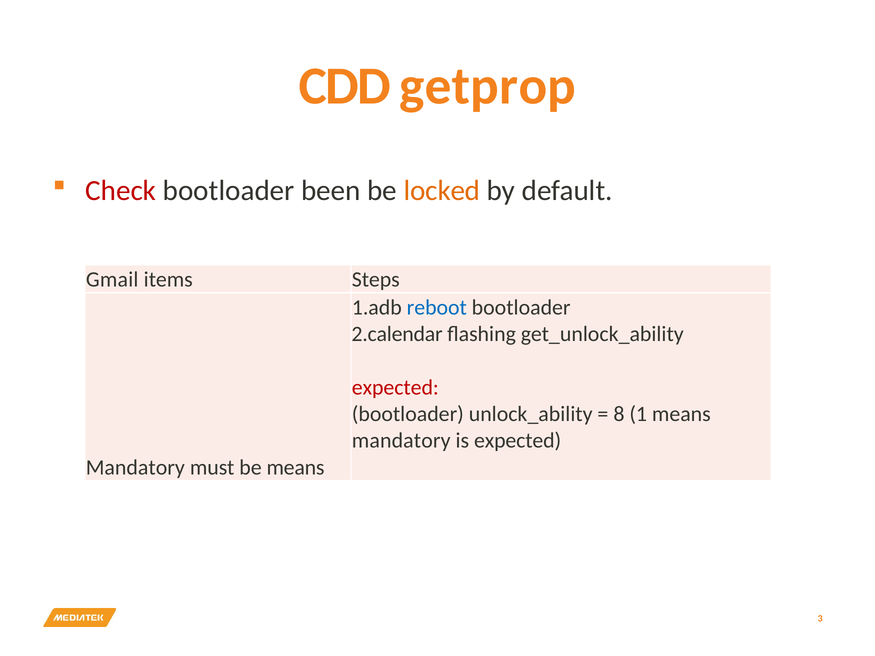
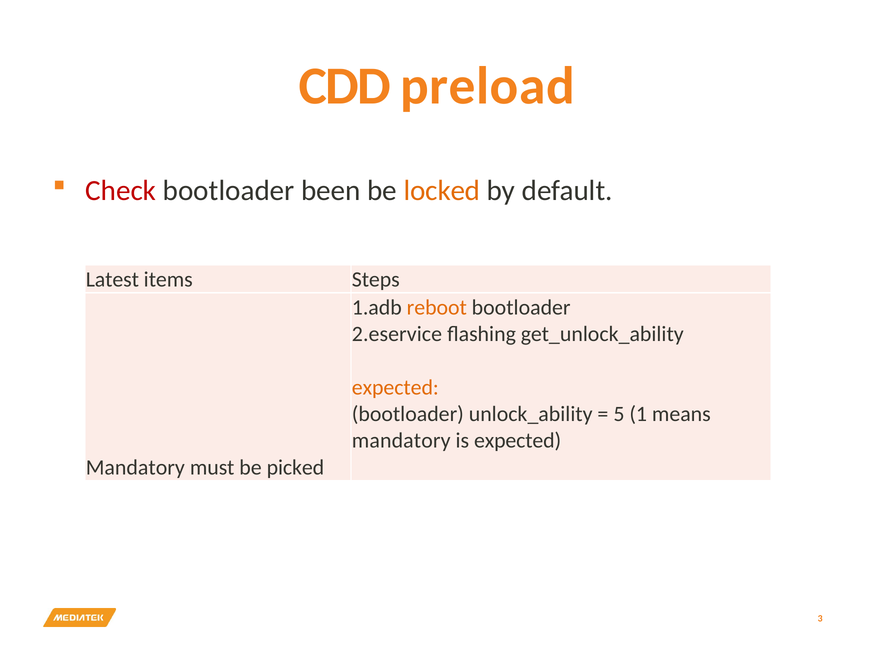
getprop: getprop -> preload
Gmail: Gmail -> Latest
reboot colour: blue -> orange
2.calendar: 2.calendar -> 2.eservice
expected at (395, 387) colour: red -> orange
8: 8 -> 5
be means: means -> picked
